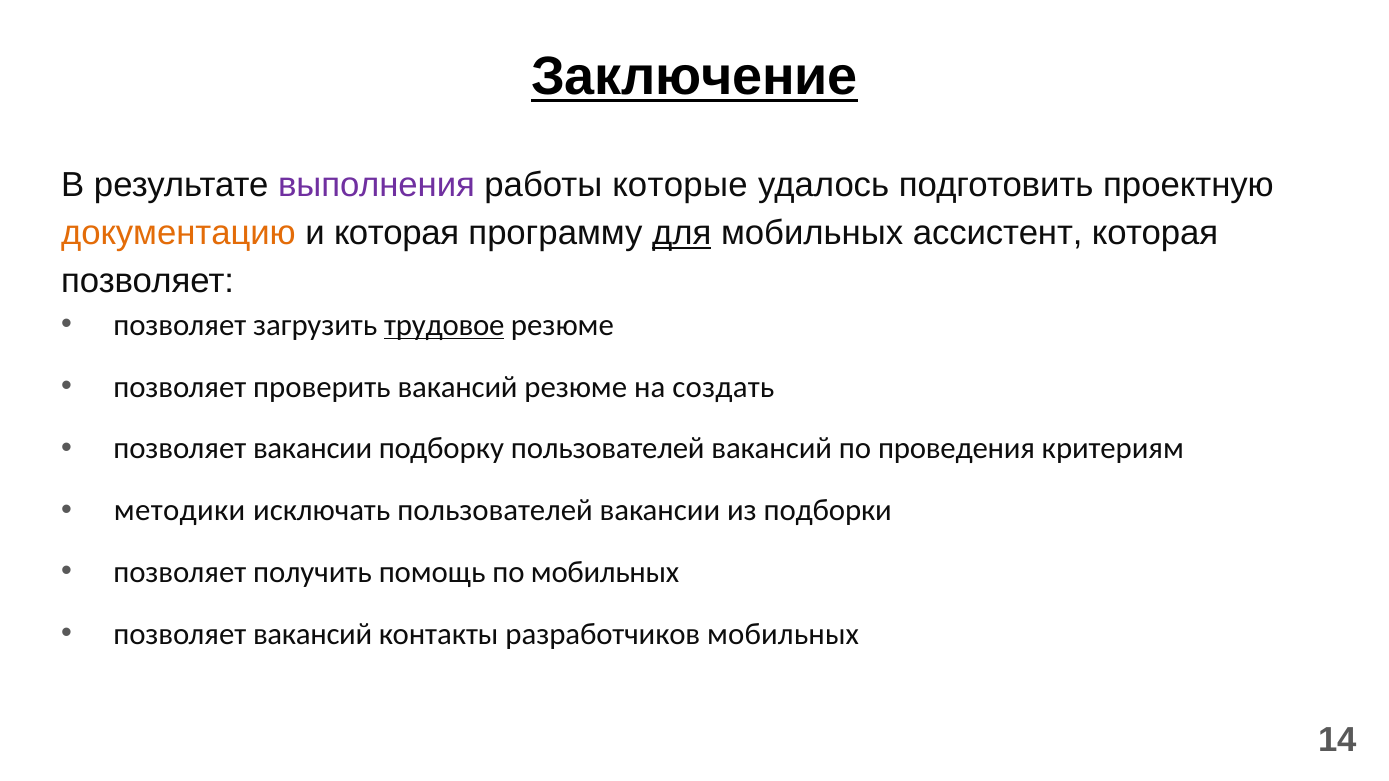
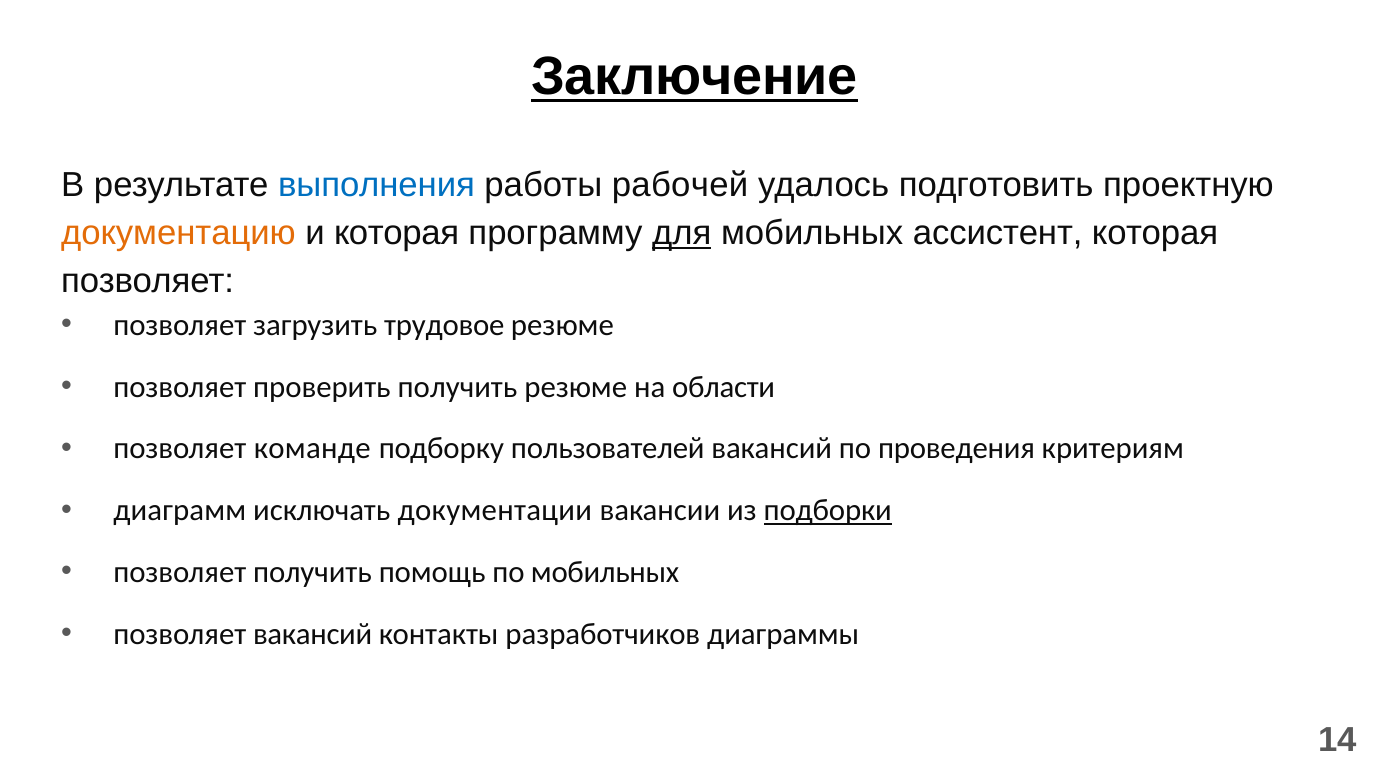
выполнения colour: purple -> blue
которые: которые -> рабочей
трудовое underline: present -> none
проверить вакансий: вакансий -> получить
создать: создать -> области
позволяет вакансии: вакансии -> команде
методики: методики -> диаграмм
исключать пользователей: пользователей -> документации
подборки underline: none -> present
разработчиков мобильных: мобильных -> диаграммы
